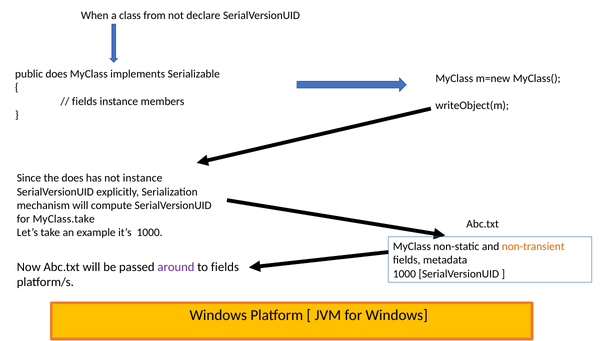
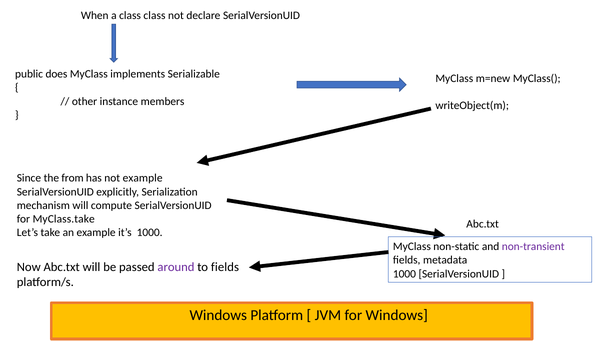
class from: from -> class
fields at (84, 101): fields -> other
the does: does -> from
not instance: instance -> example
non-transient colour: orange -> purple
